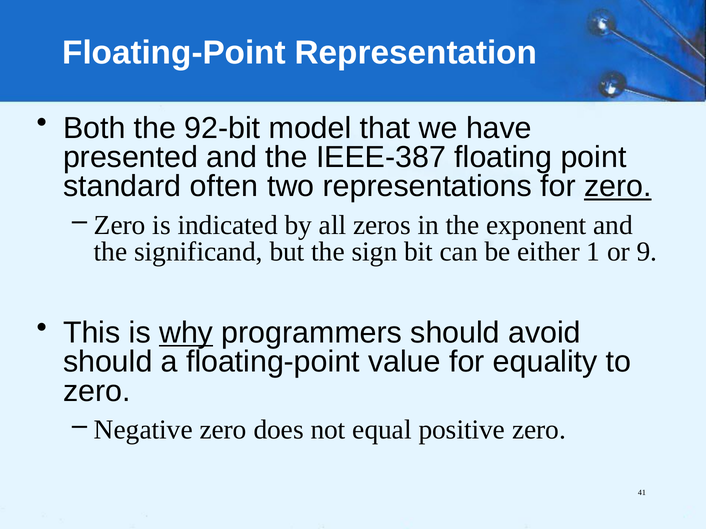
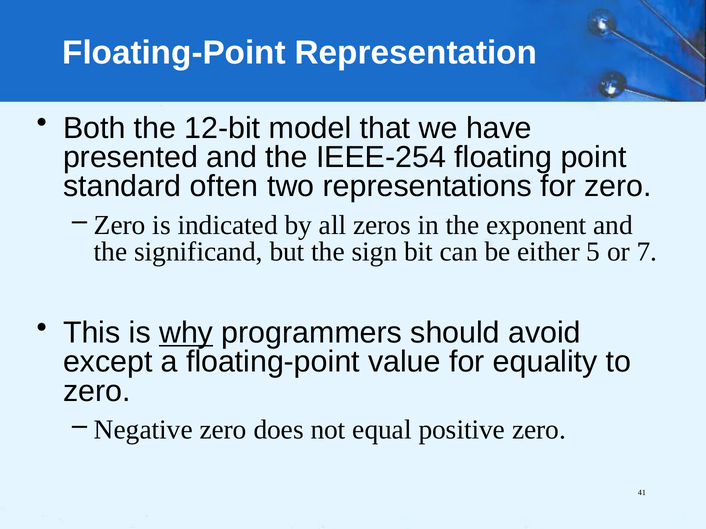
92-bit: 92-bit -> 12-bit
IEEE-387: IEEE-387 -> IEEE-254
zero at (618, 187) underline: present -> none
1: 1 -> 5
9: 9 -> 7
should at (108, 362): should -> except
